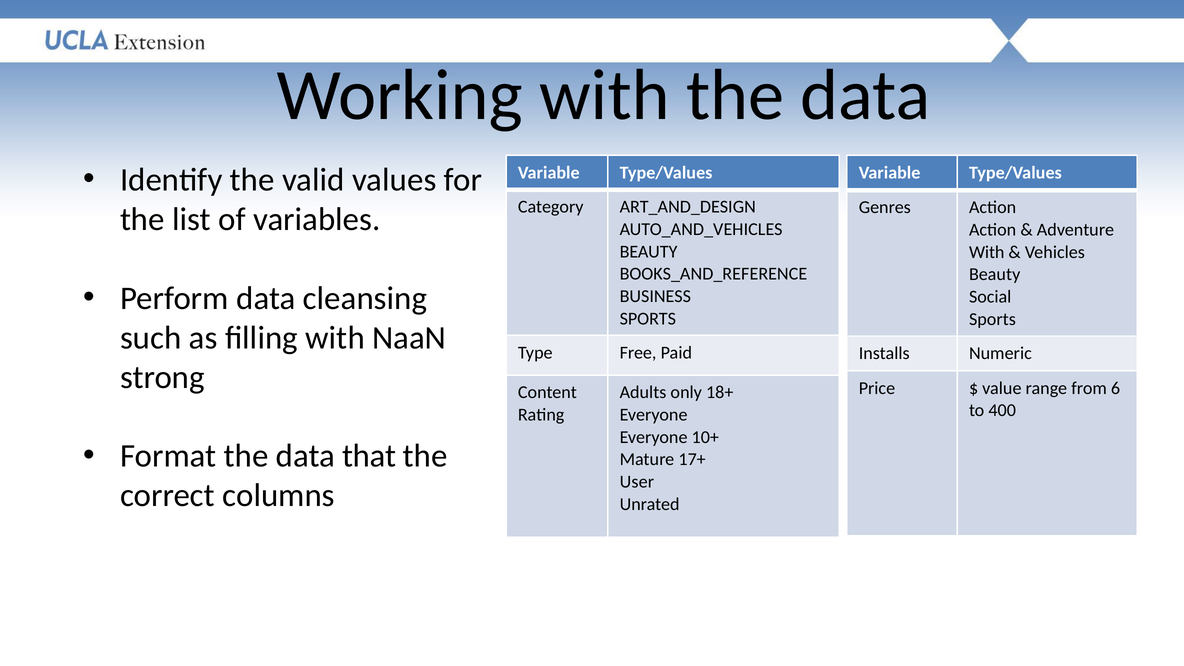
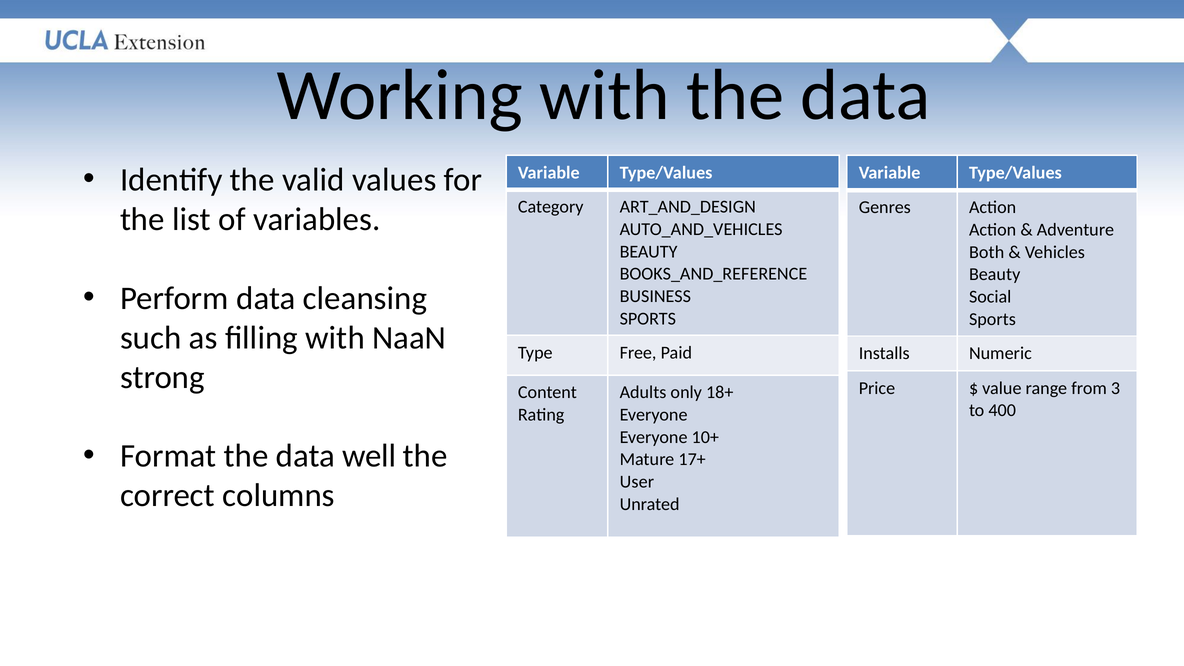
With at (987, 252): With -> Both
6: 6 -> 3
that: that -> well
